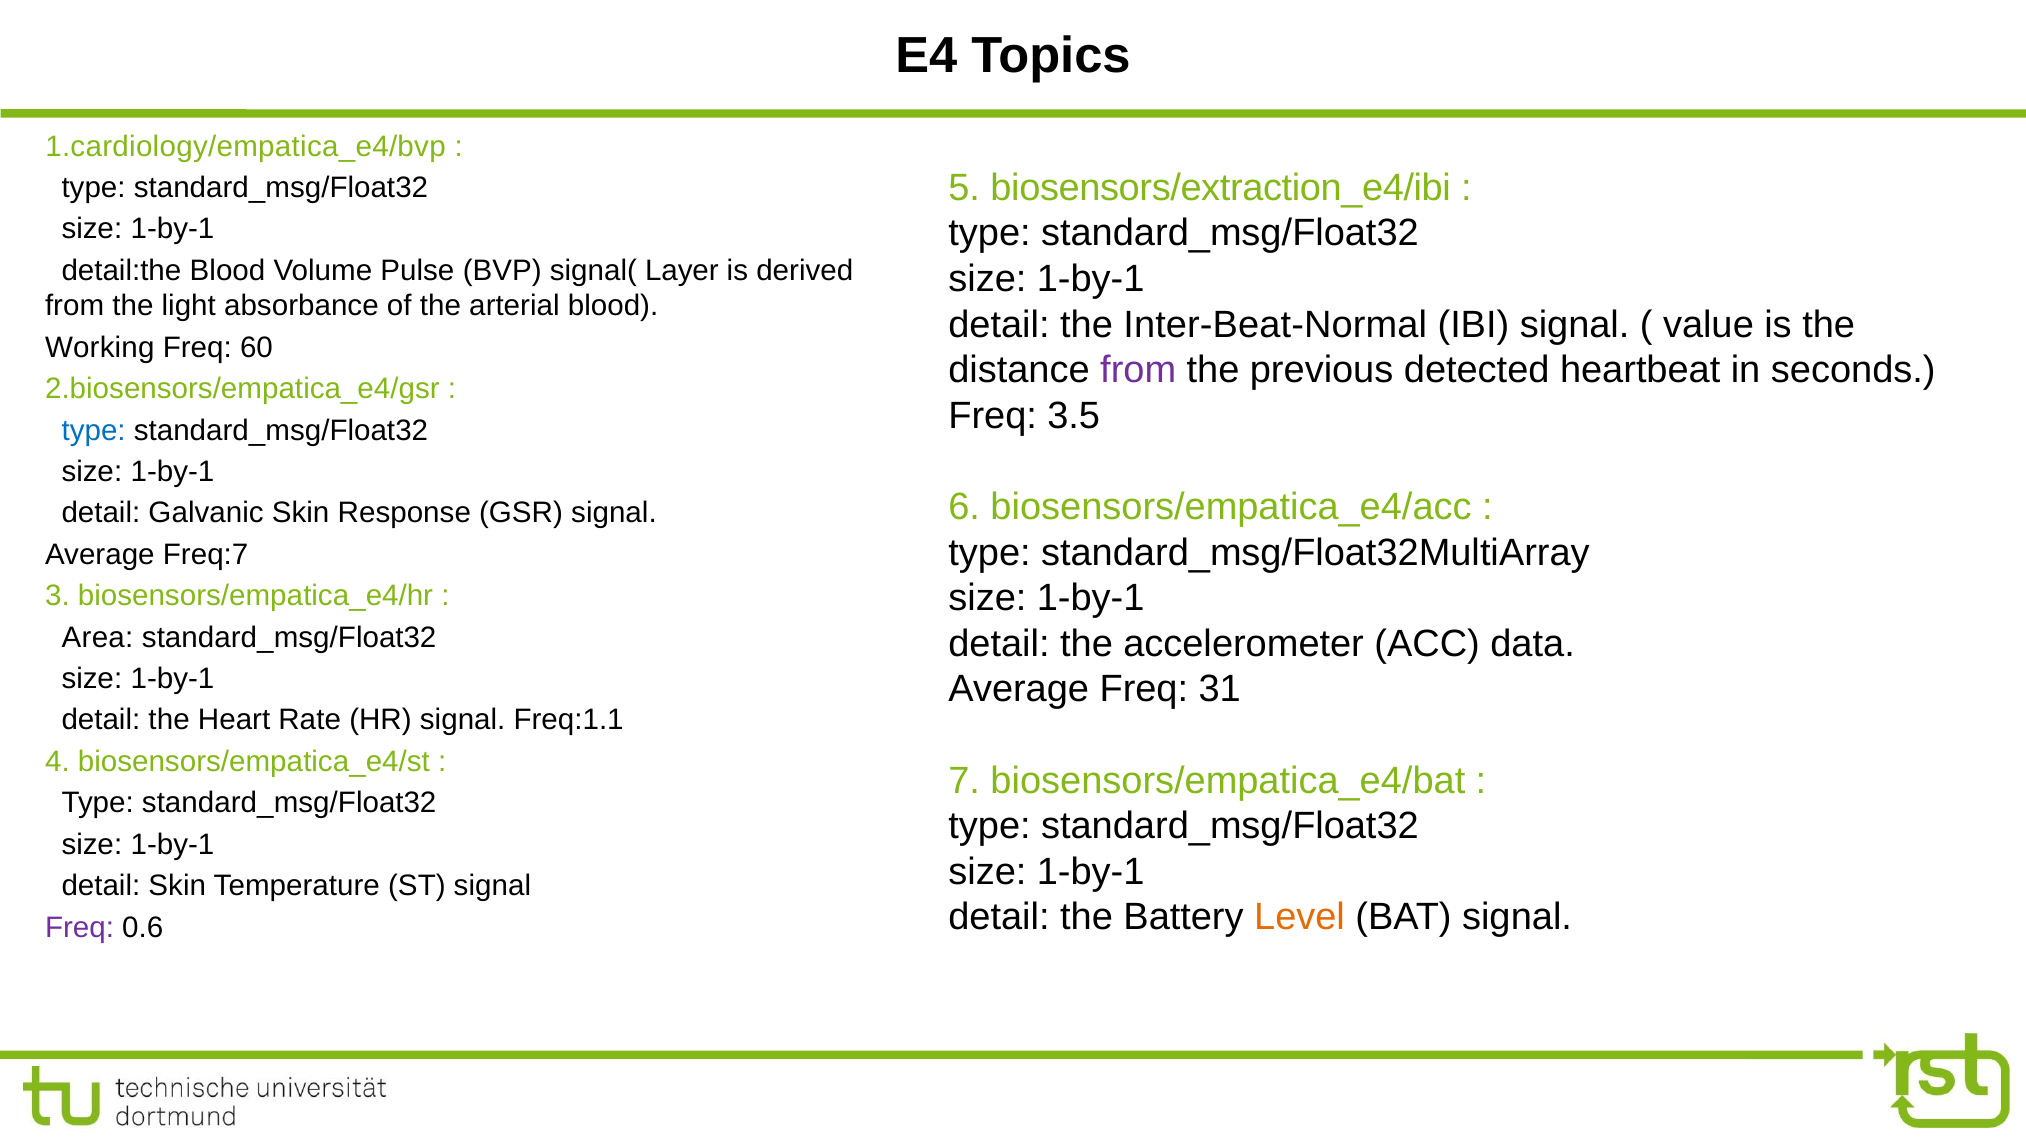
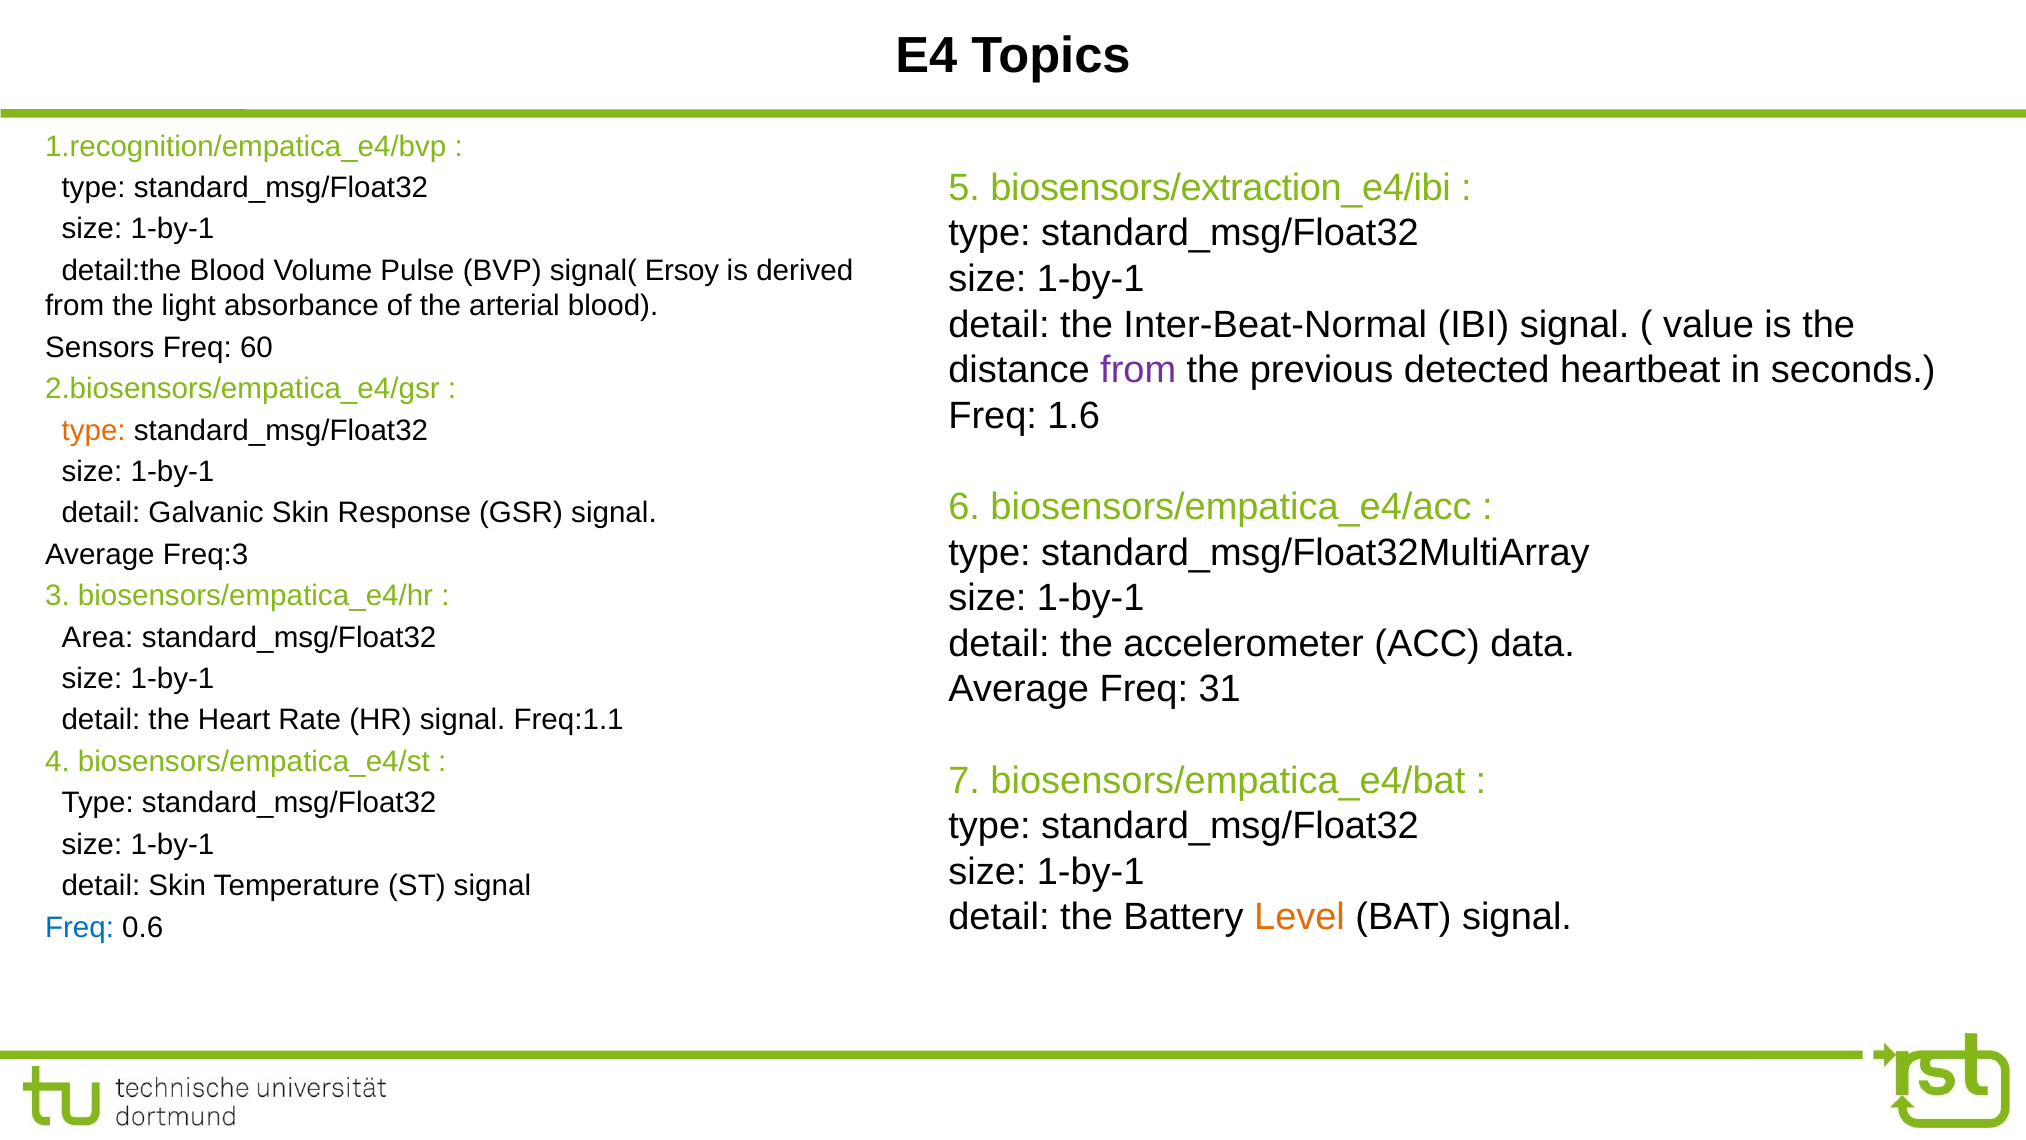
1.cardiology/empatica_e4/bvp: 1.cardiology/empatica_e4/bvp -> 1.recognition/empatica_e4/bvp
Layer: Layer -> Ersoy
Working: Working -> Sensors
3.5: 3.5 -> 1.6
type at (94, 430) colour: blue -> orange
Freq:7: Freq:7 -> Freq:3
Freq at (80, 927) colour: purple -> blue
